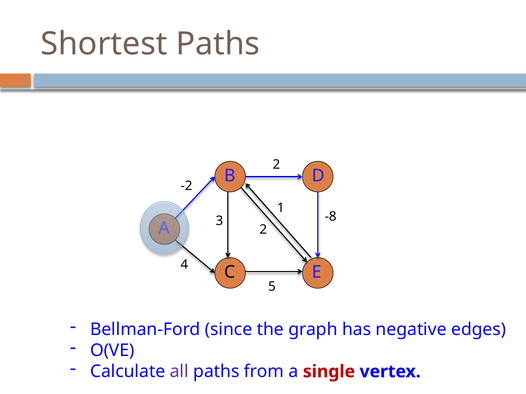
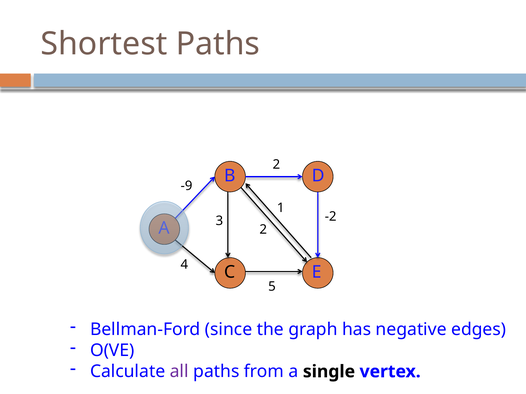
-2: -2 -> -9
-8: -8 -> -2
single colour: red -> black
